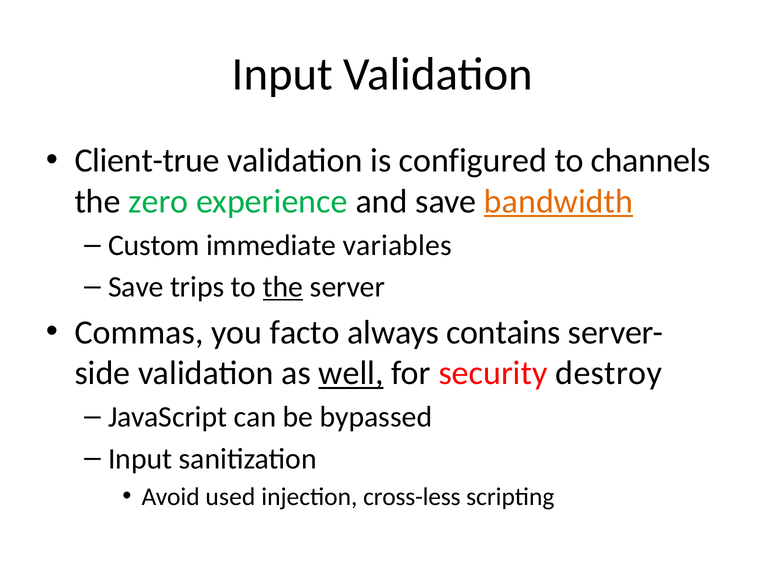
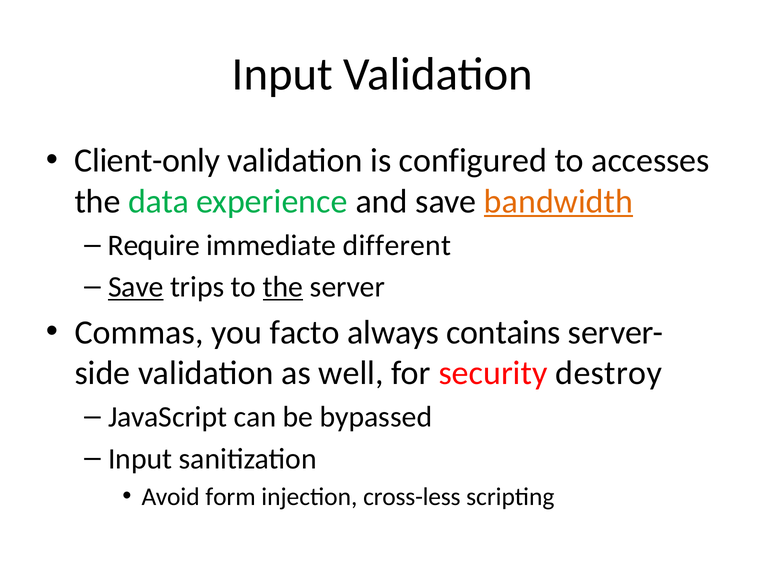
Client-true: Client-true -> Client-only
channels: channels -> accesses
zero: zero -> data
Custom: Custom -> Require
variables: variables -> different
Save at (136, 287) underline: none -> present
well underline: present -> none
used: used -> form
